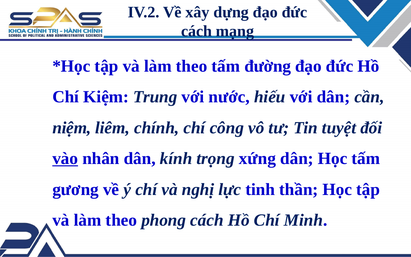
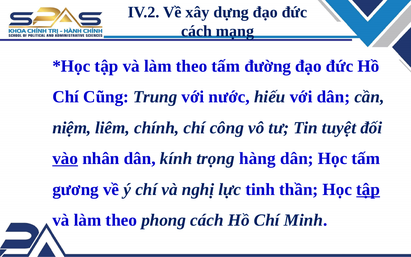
Kiệm: Kiệm -> Cũng
xứng: xứng -> hàng
tập at (368, 189) underline: none -> present
